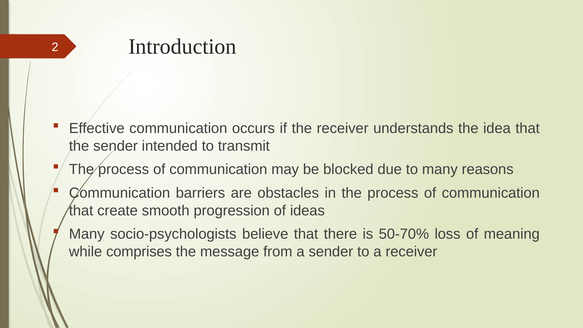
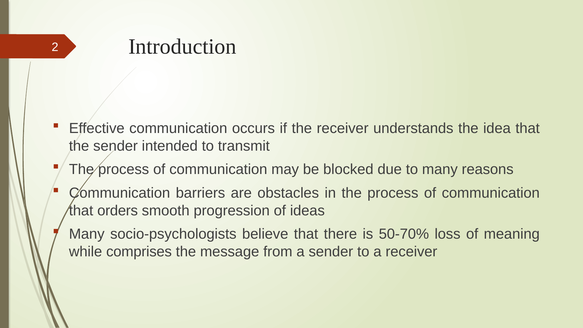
create: create -> orders
